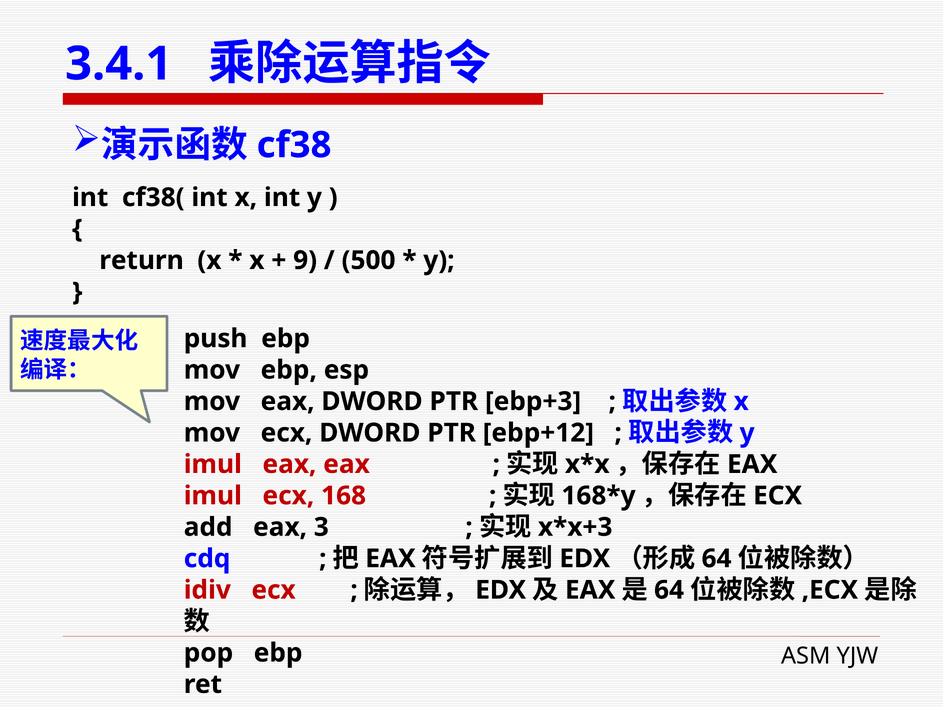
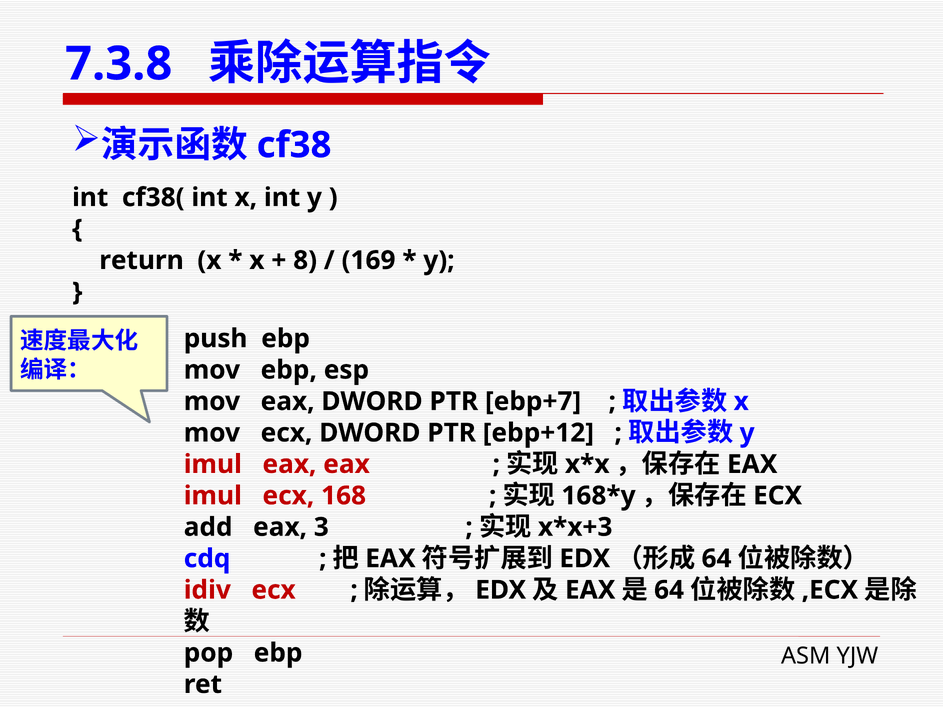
3.4.1: 3.4.1 -> 7.3.8
9: 9 -> 8
500: 500 -> 169
ebp+3: ebp+3 -> ebp+7
